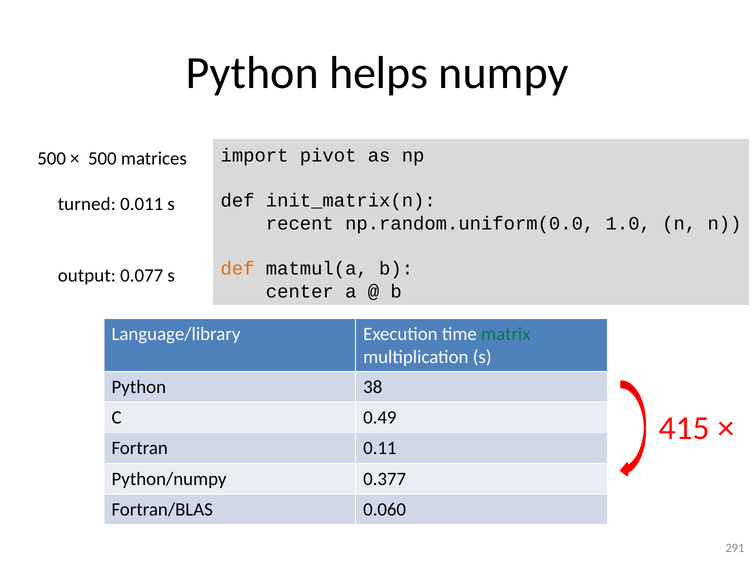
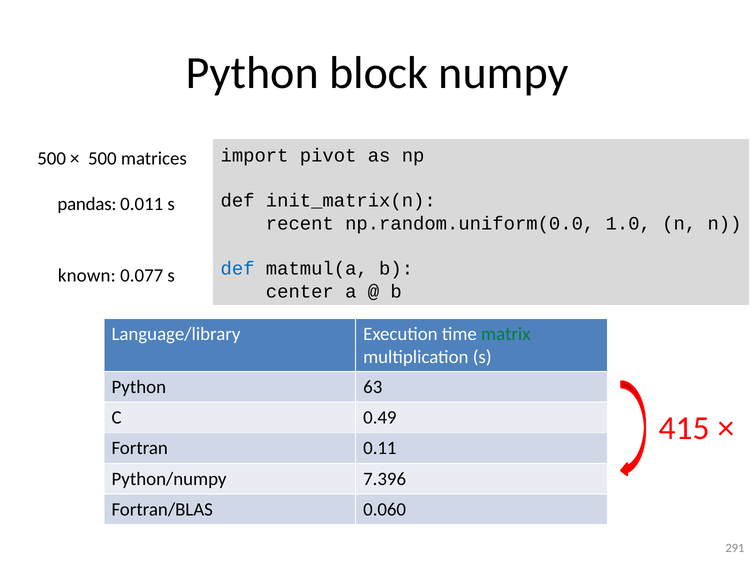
helps: helps -> block
turned: turned -> pandas
def at (238, 269) colour: orange -> blue
output: output -> known
38: 38 -> 63
0.377: 0.377 -> 7.396
